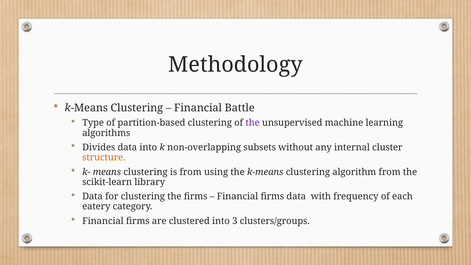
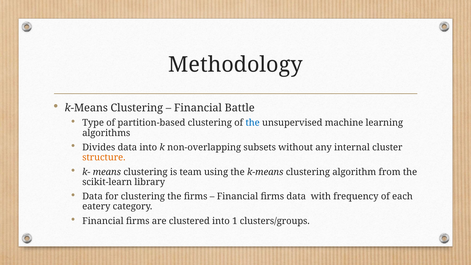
the at (253, 123) colour: purple -> blue
is from: from -> team
3: 3 -> 1
